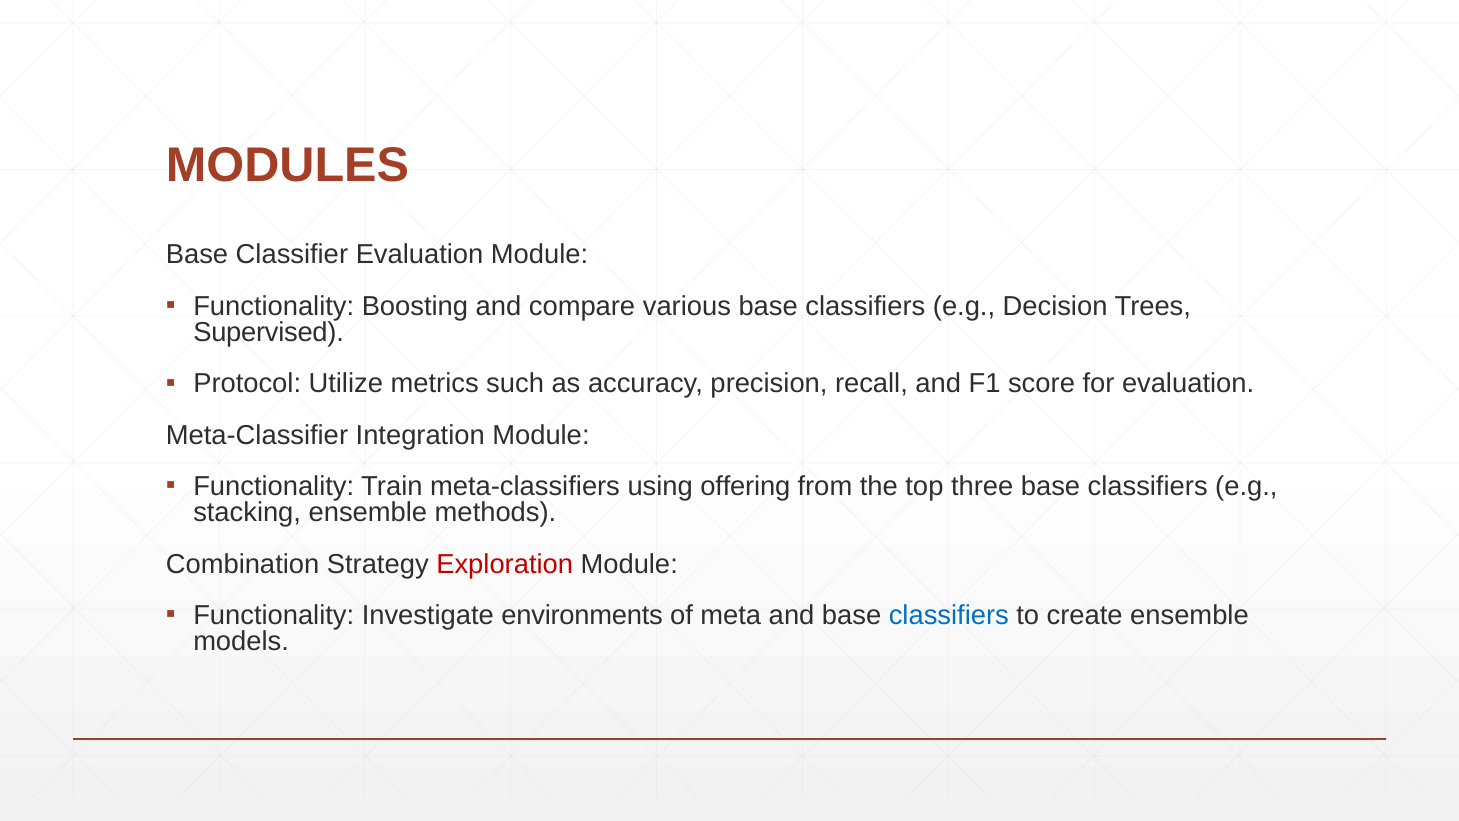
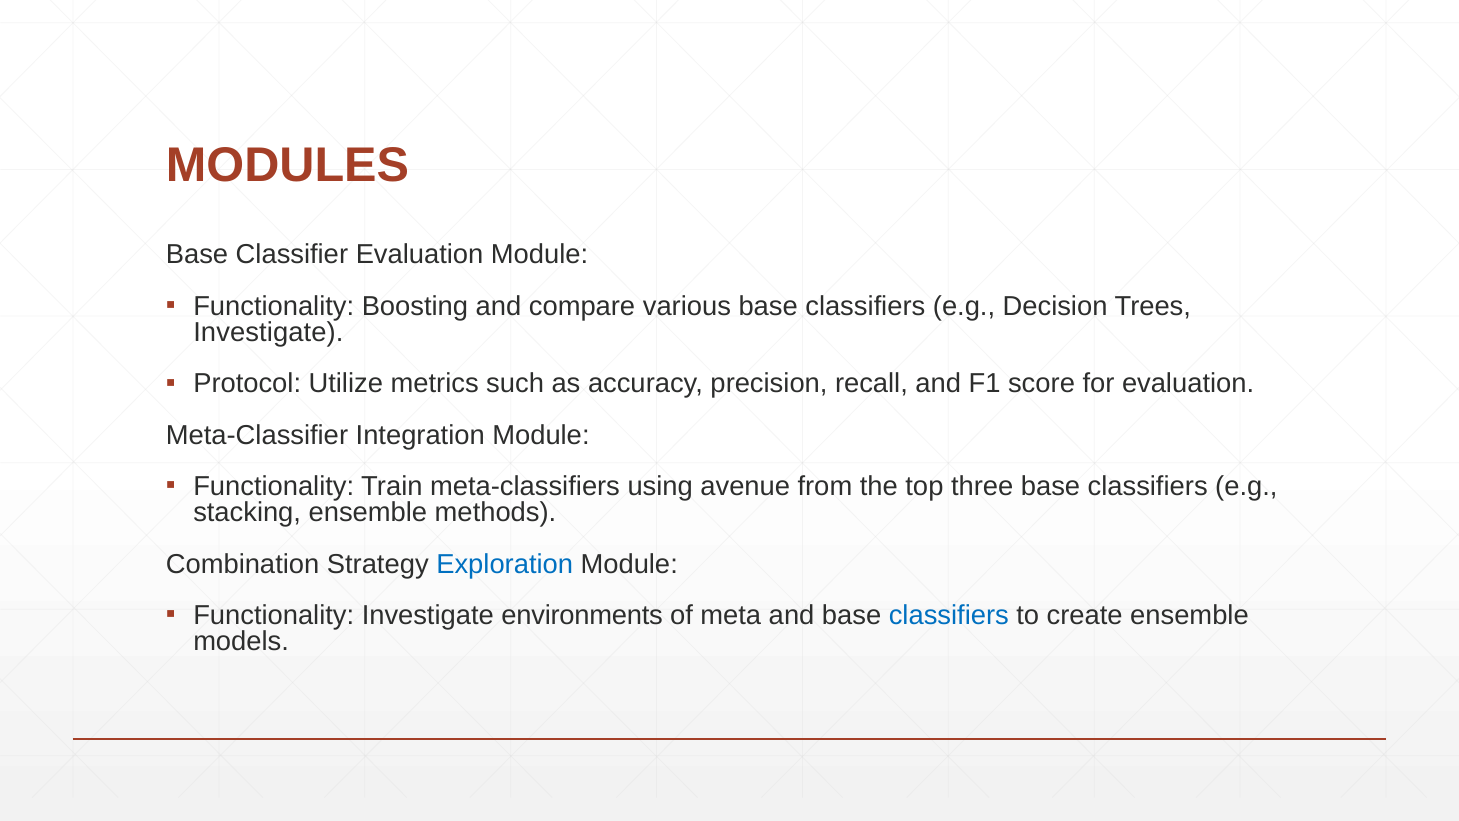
Supervised at (269, 333): Supervised -> Investigate
offering: offering -> avenue
Exploration colour: red -> blue
